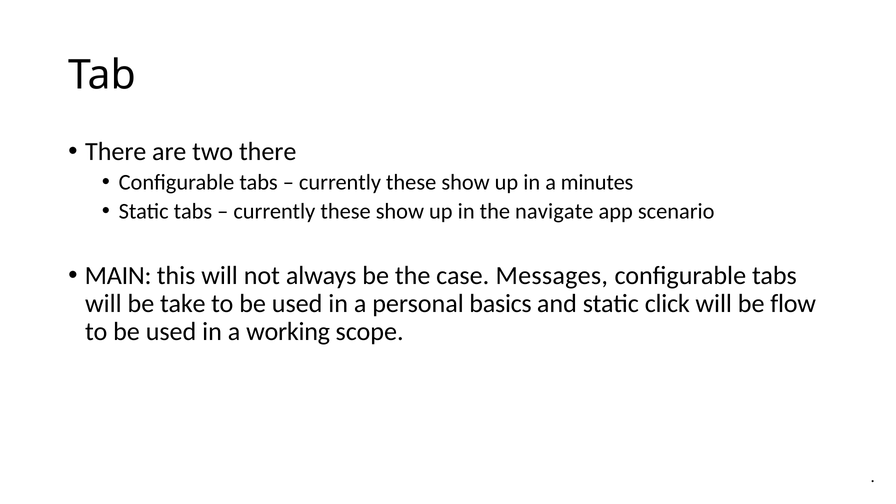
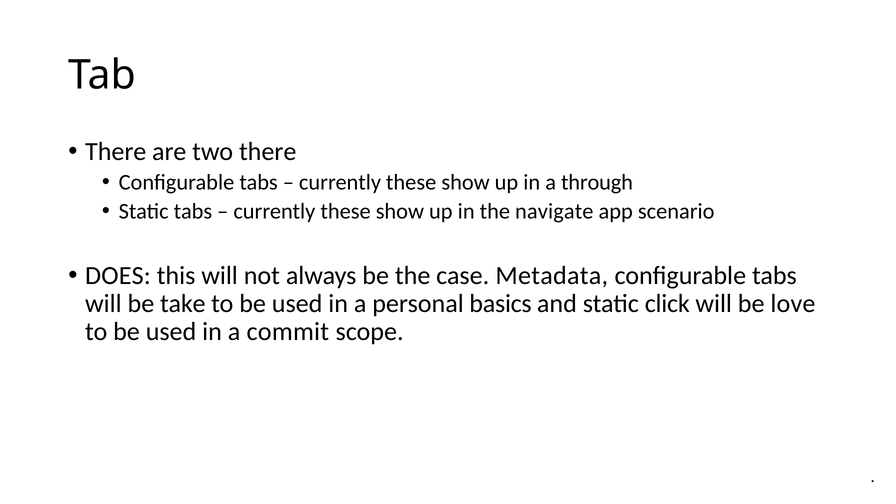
minutes: minutes -> through
MAIN: MAIN -> DOES
Messages: Messages -> Metadata
flow: flow -> love
working: working -> commit
